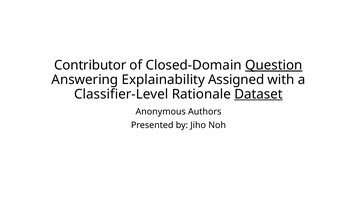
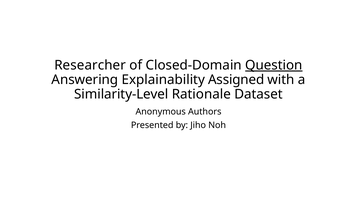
Contributor: Contributor -> Researcher
Classifier-Level: Classifier-Level -> Similarity-Level
Dataset underline: present -> none
